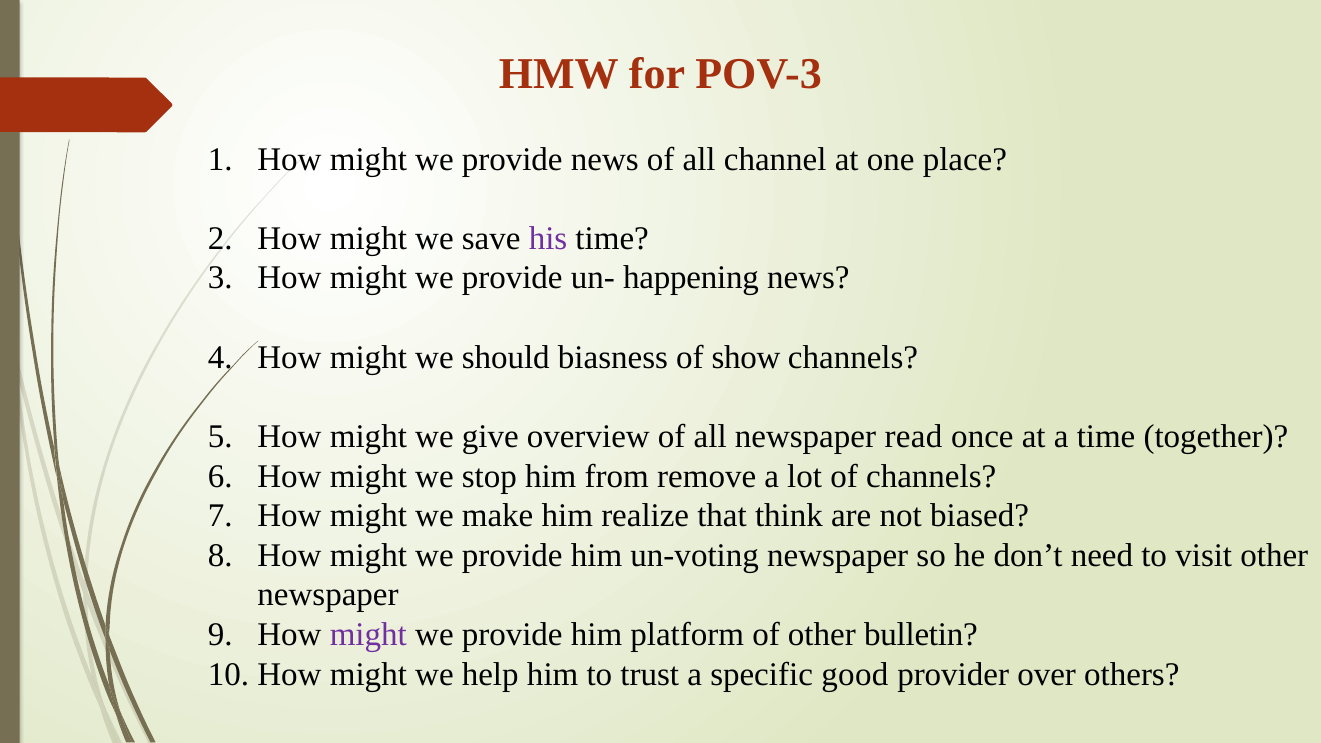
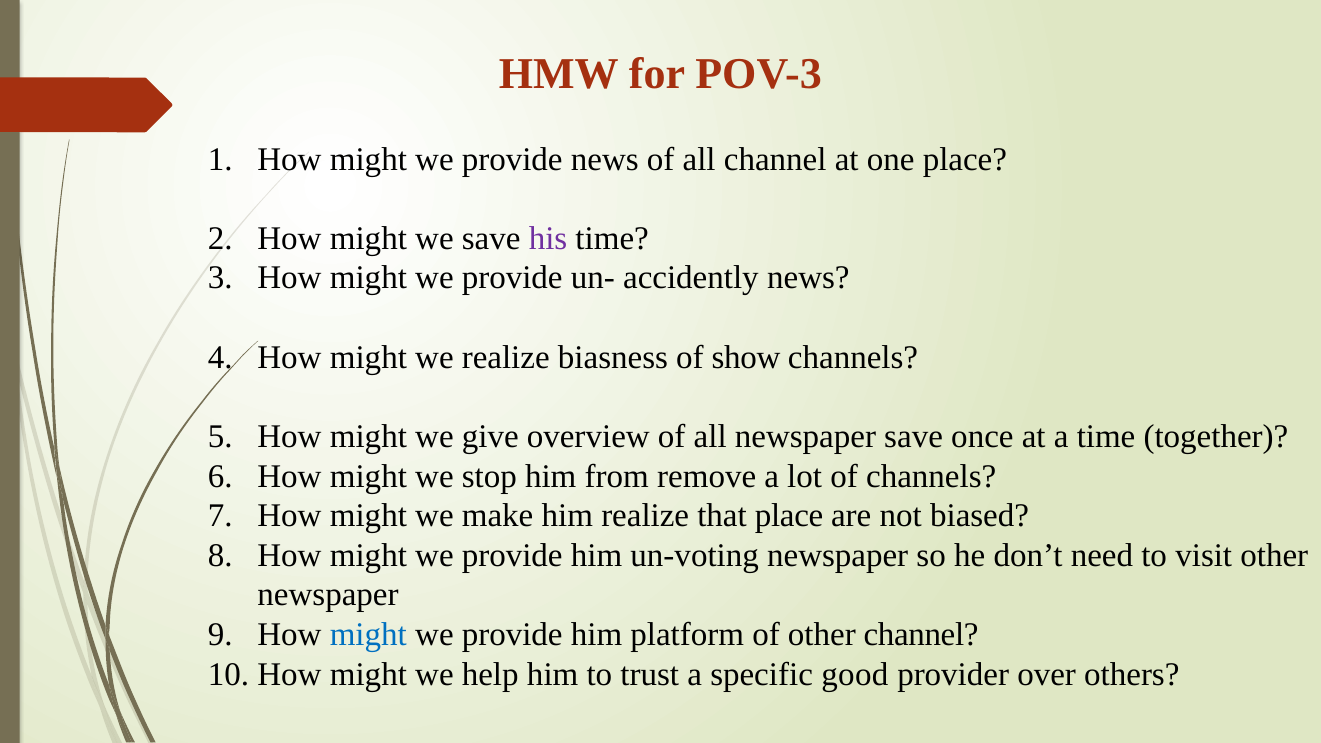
happening: happening -> accidently
we should: should -> realize
newspaper read: read -> save
that think: think -> place
might at (368, 635) colour: purple -> blue
other bulletin: bulletin -> channel
